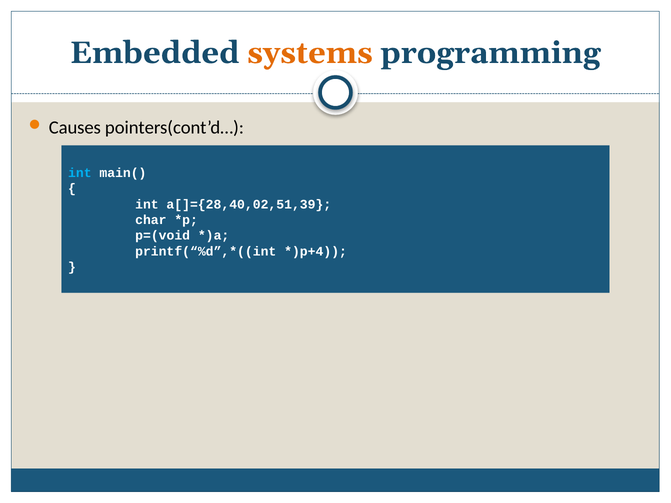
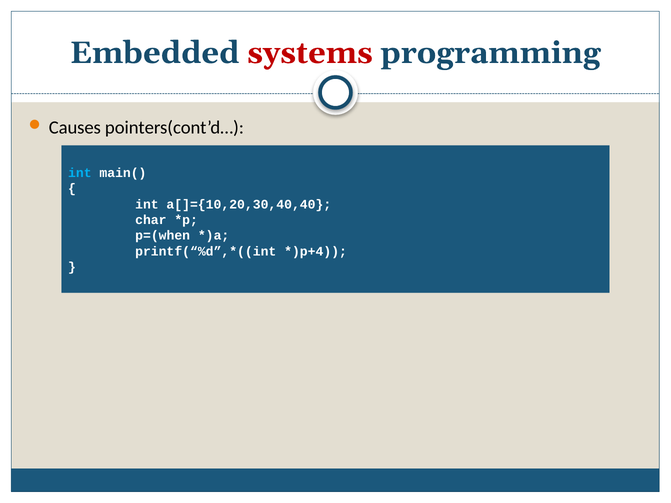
systems colour: orange -> red
a[]={28,40,02,51,39: a[]={28,40,02,51,39 -> a[]={10,20,30,40,40
p=(void: p=(void -> p=(when
